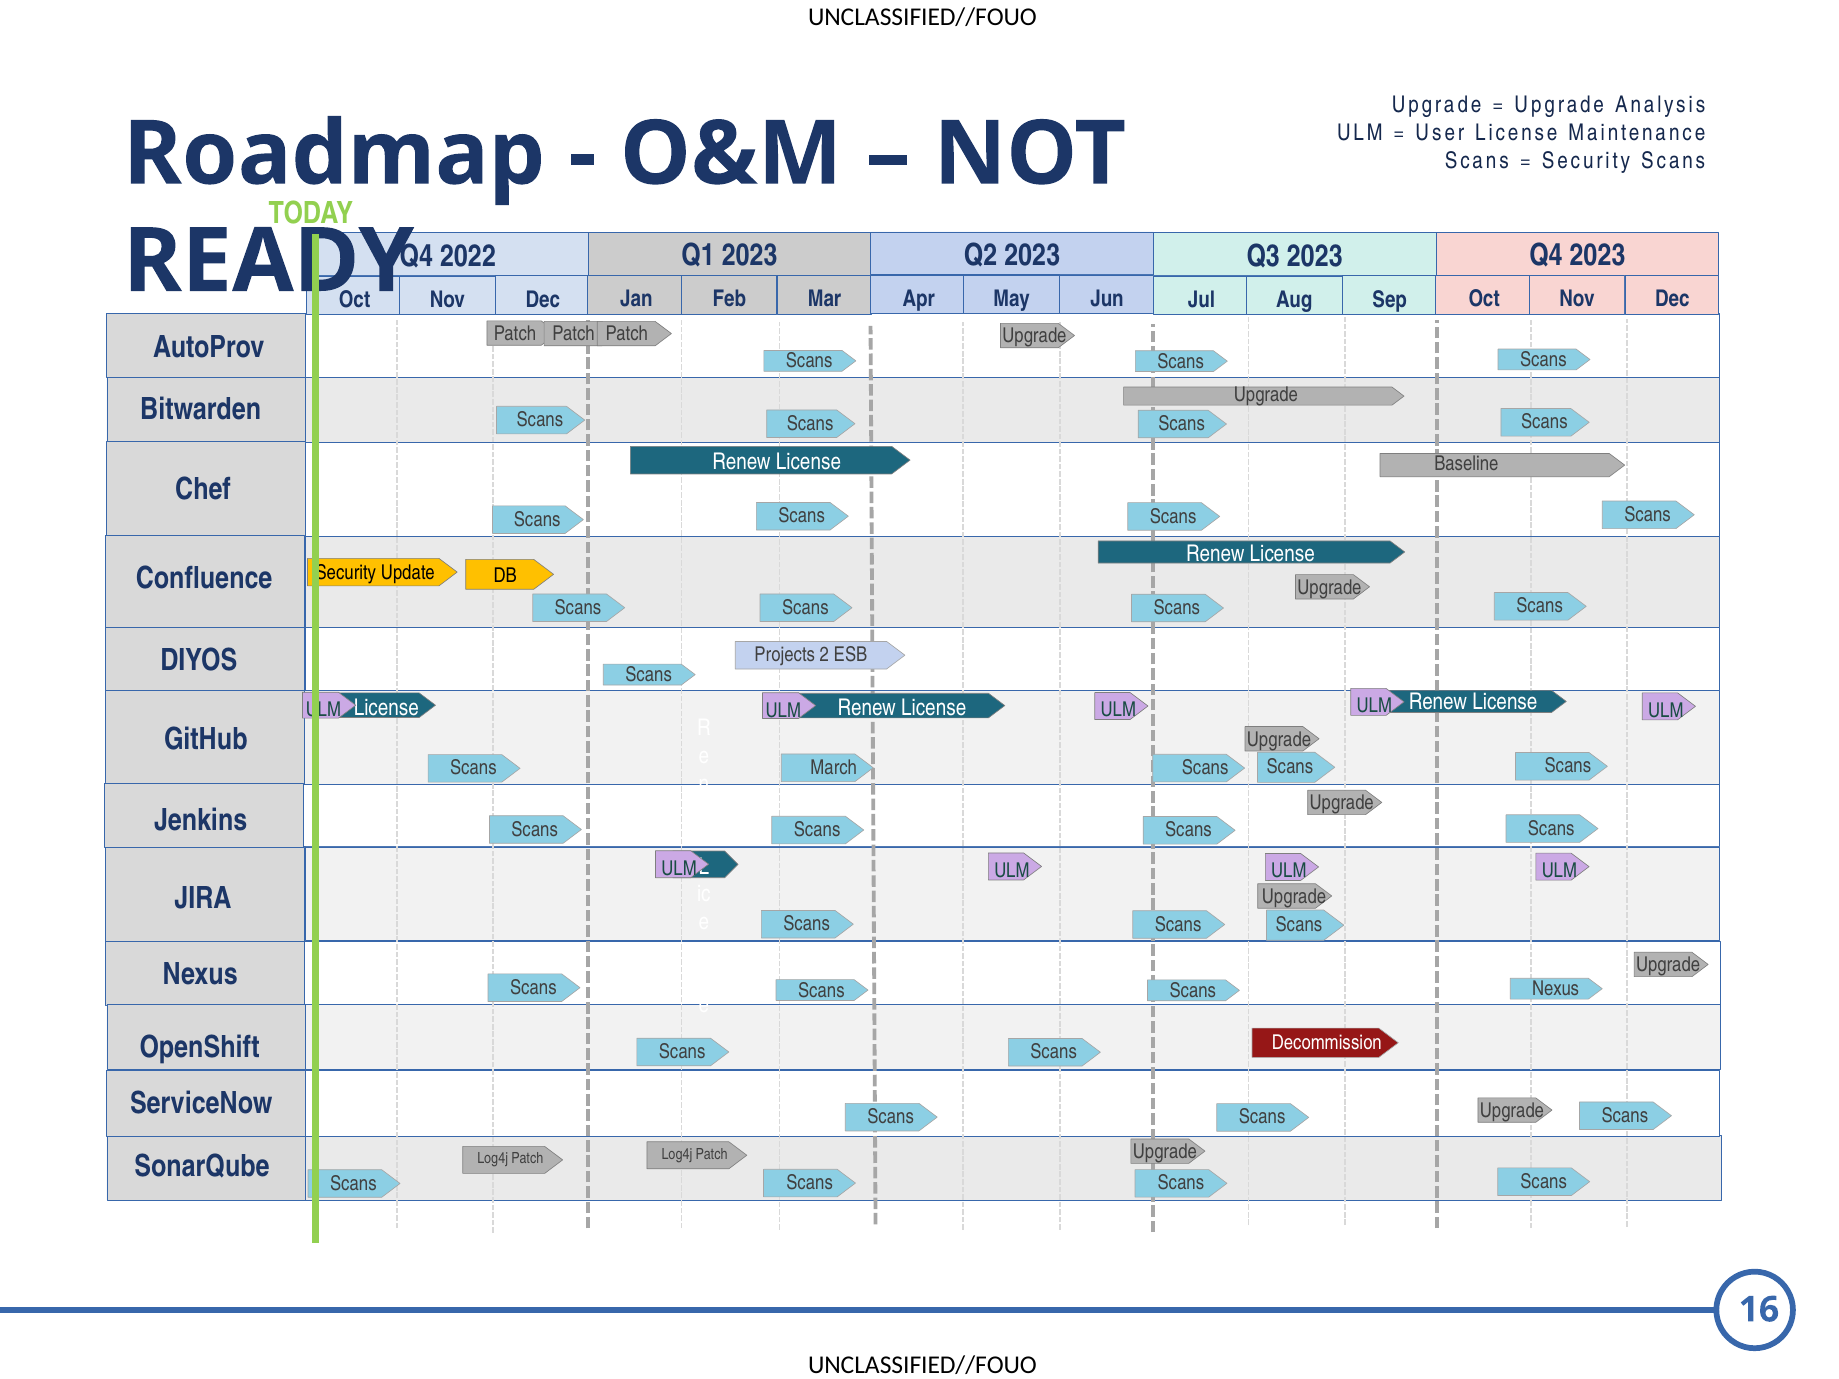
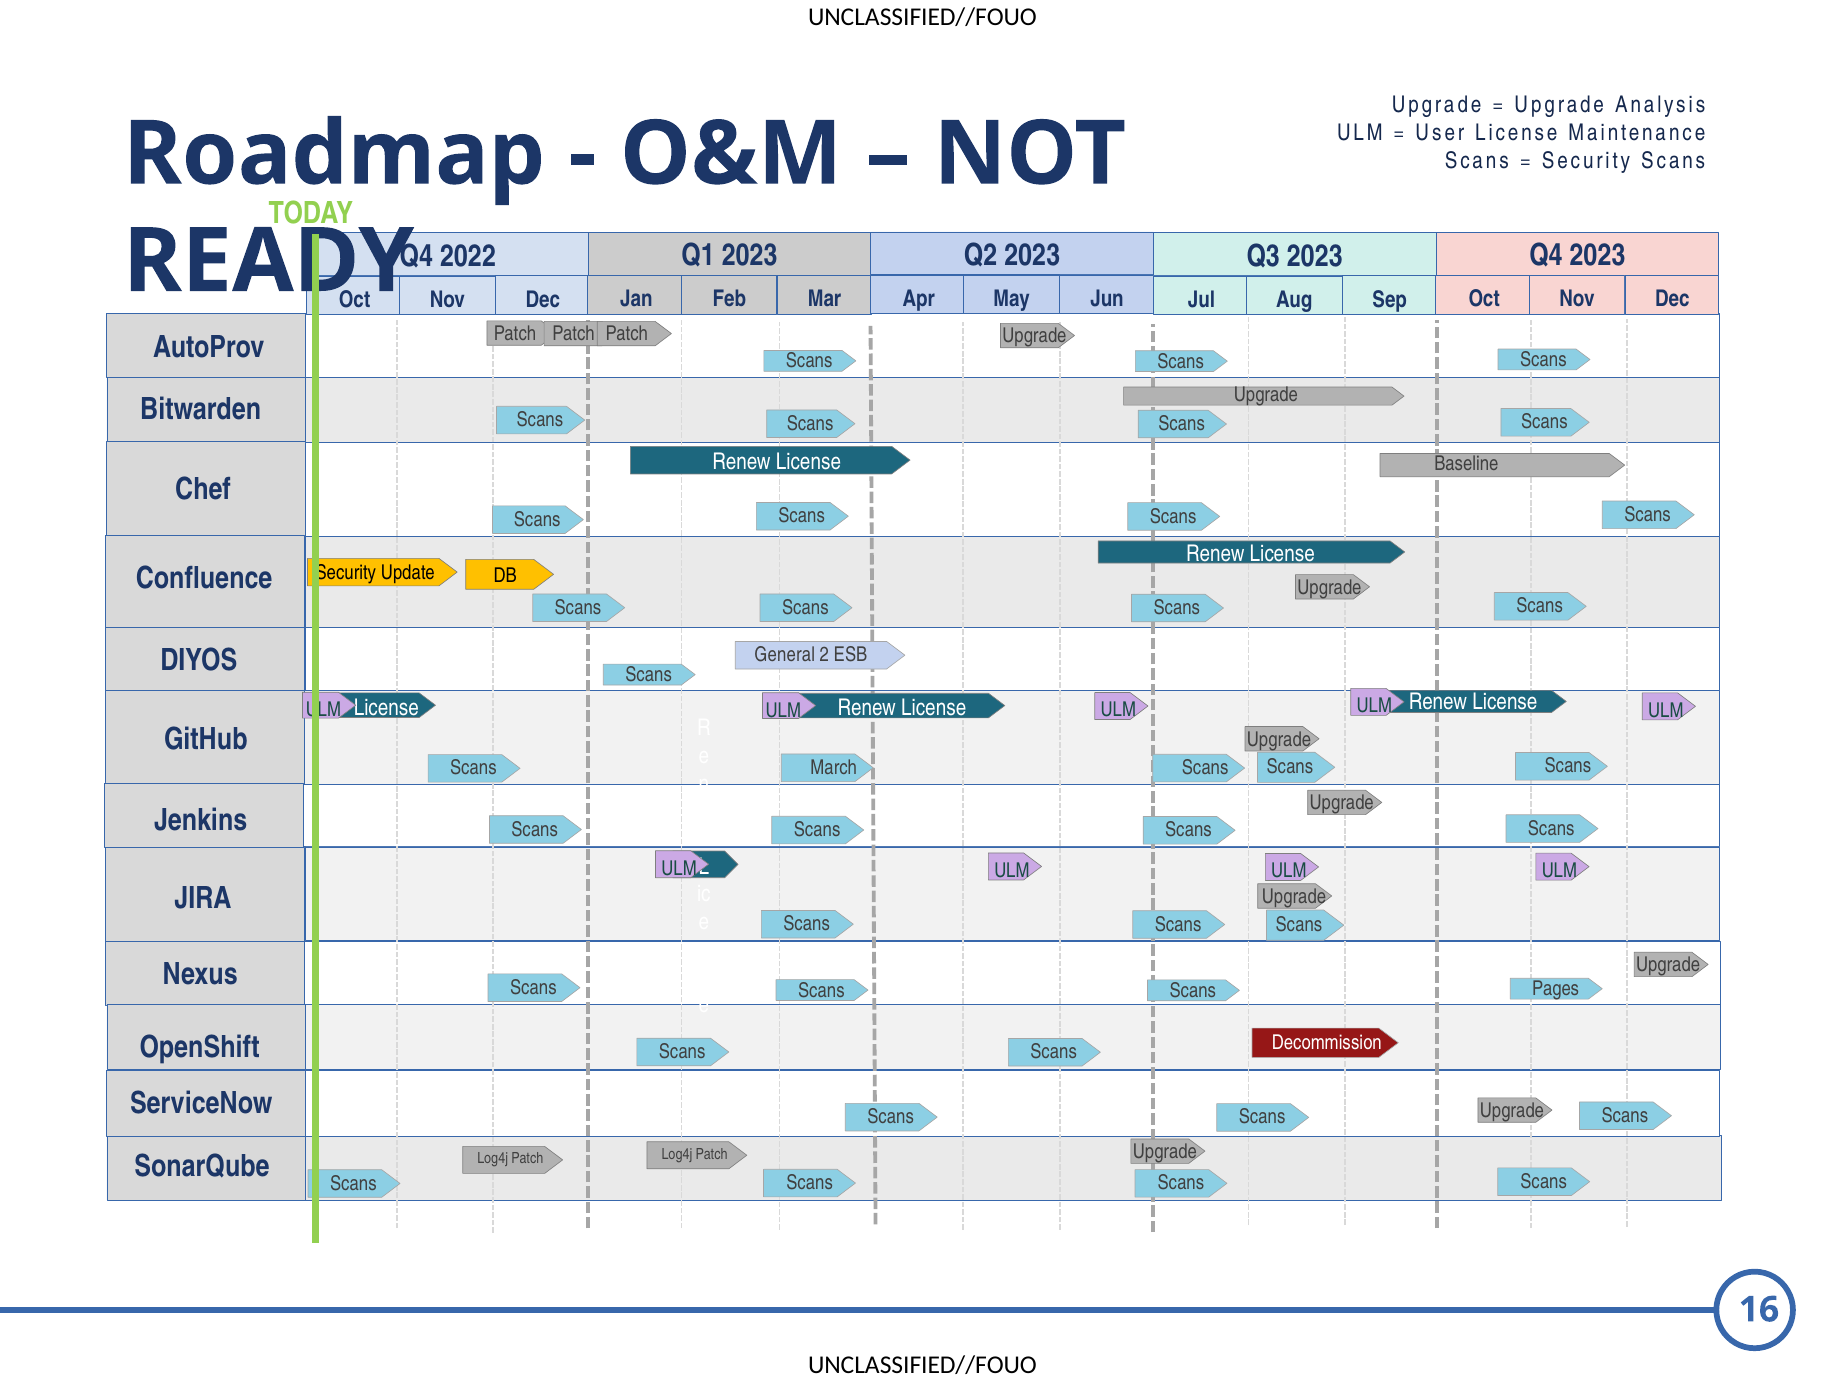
Projects: Projects -> General
Nexus at (1556, 989): Nexus -> Pages
